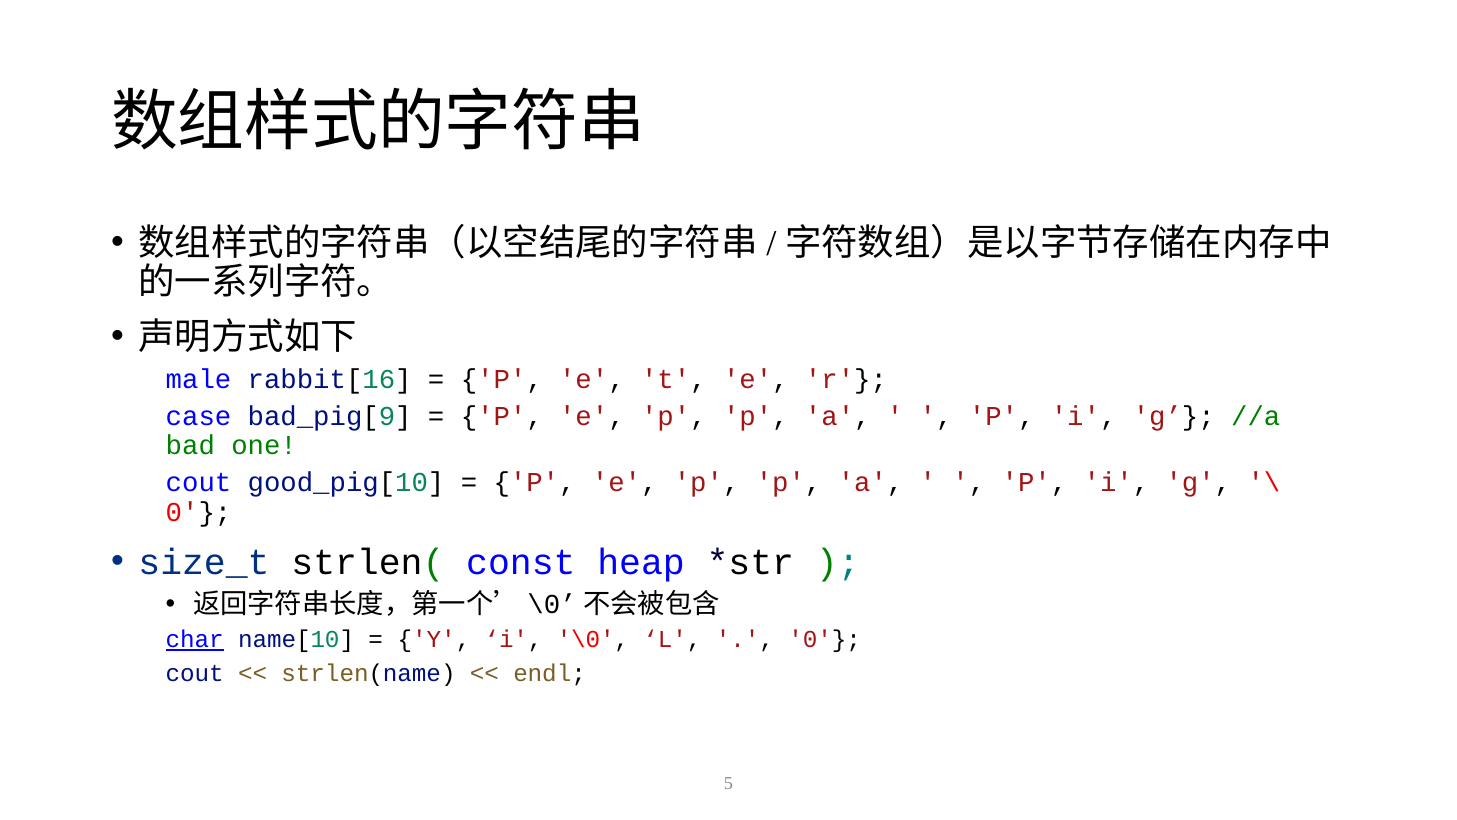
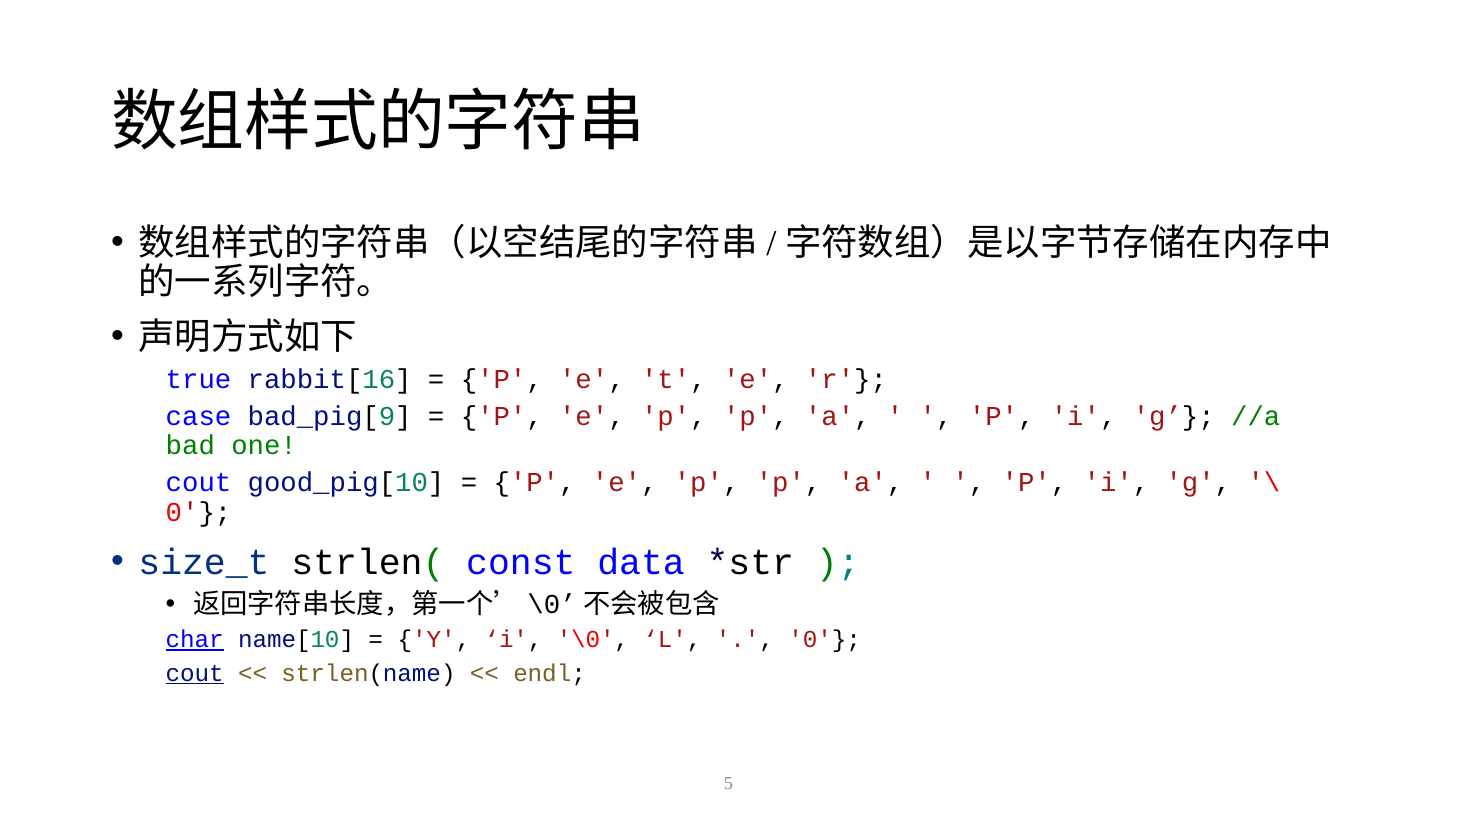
male: male -> true
heap: heap -> data
cout at (195, 673) underline: none -> present
